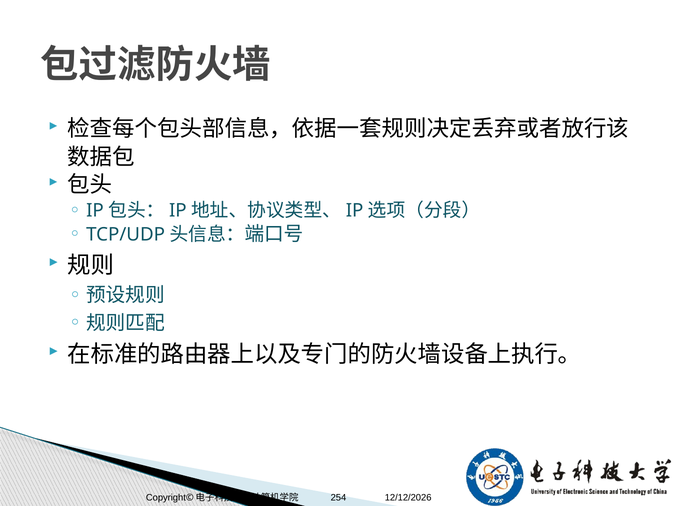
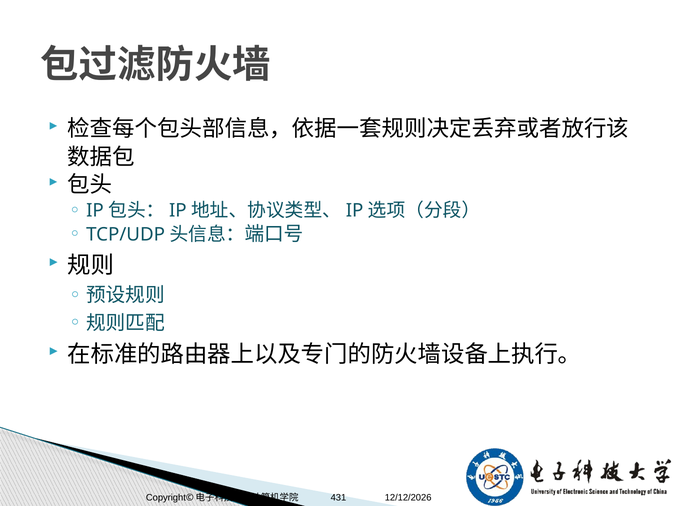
254: 254 -> 431
